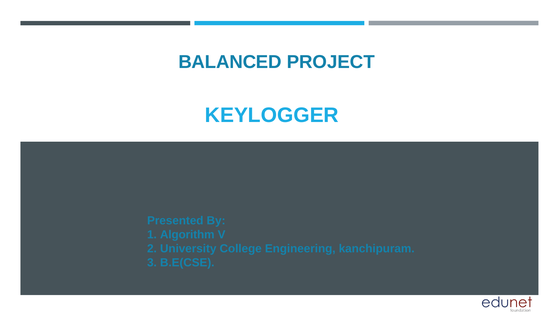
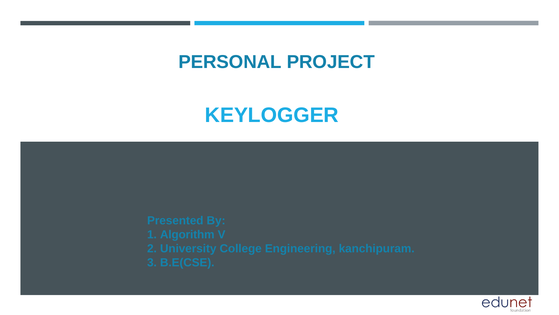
BALANCED: BALANCED -> PERSONAL
